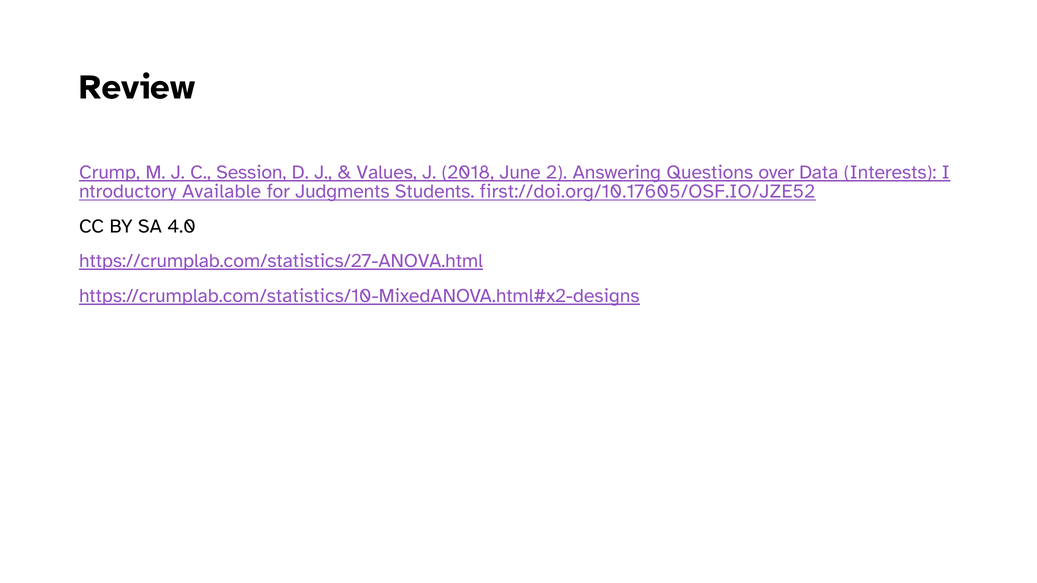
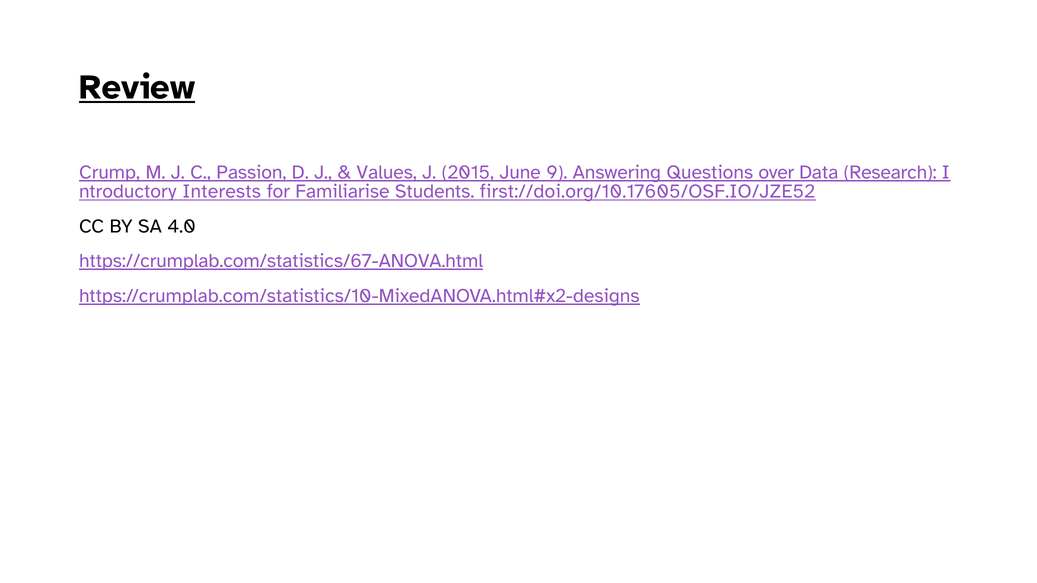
Review underline: none -> present
Session: Session -> Passion
2018: 2018 -> 2015
2: 2 -> 9
Interests: Interests -> Research
Available: Available -> Interests
Judgments: Judgments -> Familiarise
https://crumplab.com/statistics/27-ANOVA.html: https://crumplab.com/statistics/27-ANOVA.html -> https://crumplab.com/statistics/67-ANOVA.html
